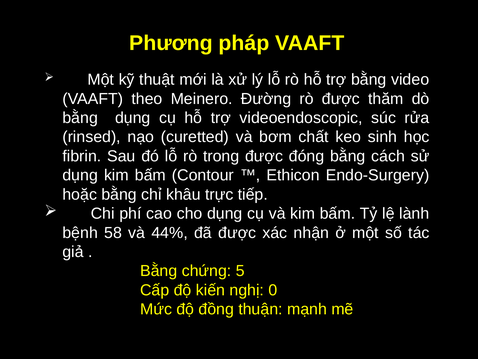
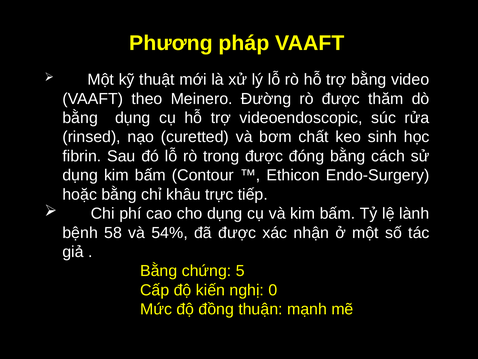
44%: 44% -> 54%
